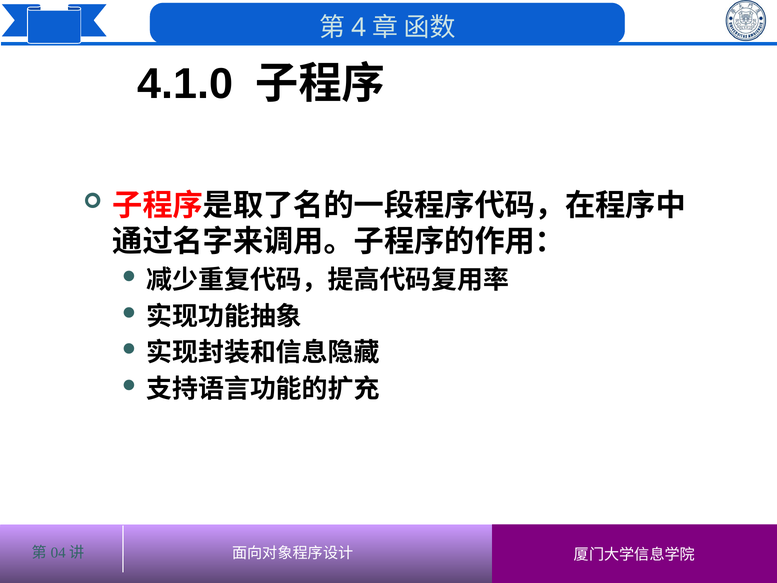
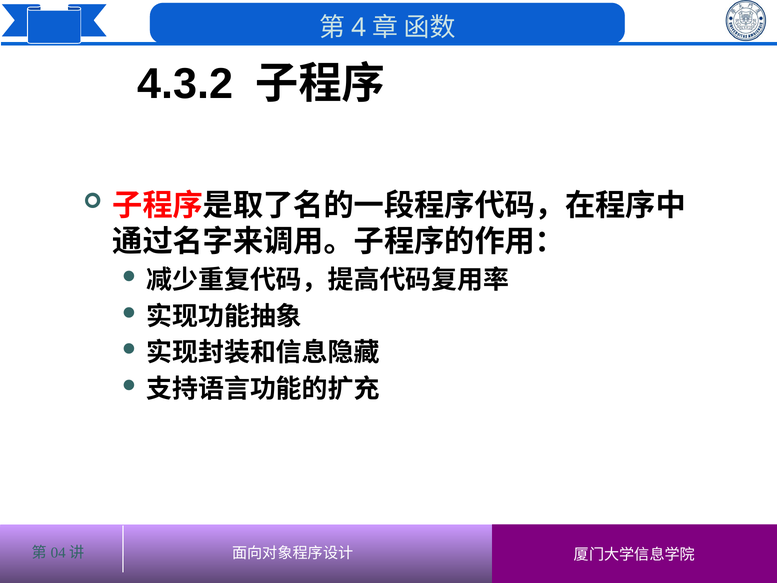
4.1.0: 4.1.0 -> 4.3.2
